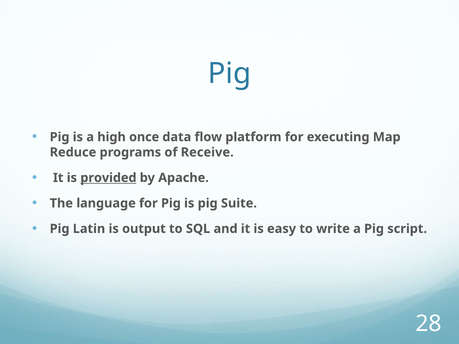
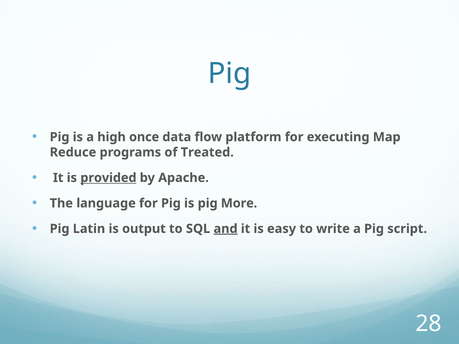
Receive: Receive -> Treated
Suite: Suite -> More
and underline: none -> present
